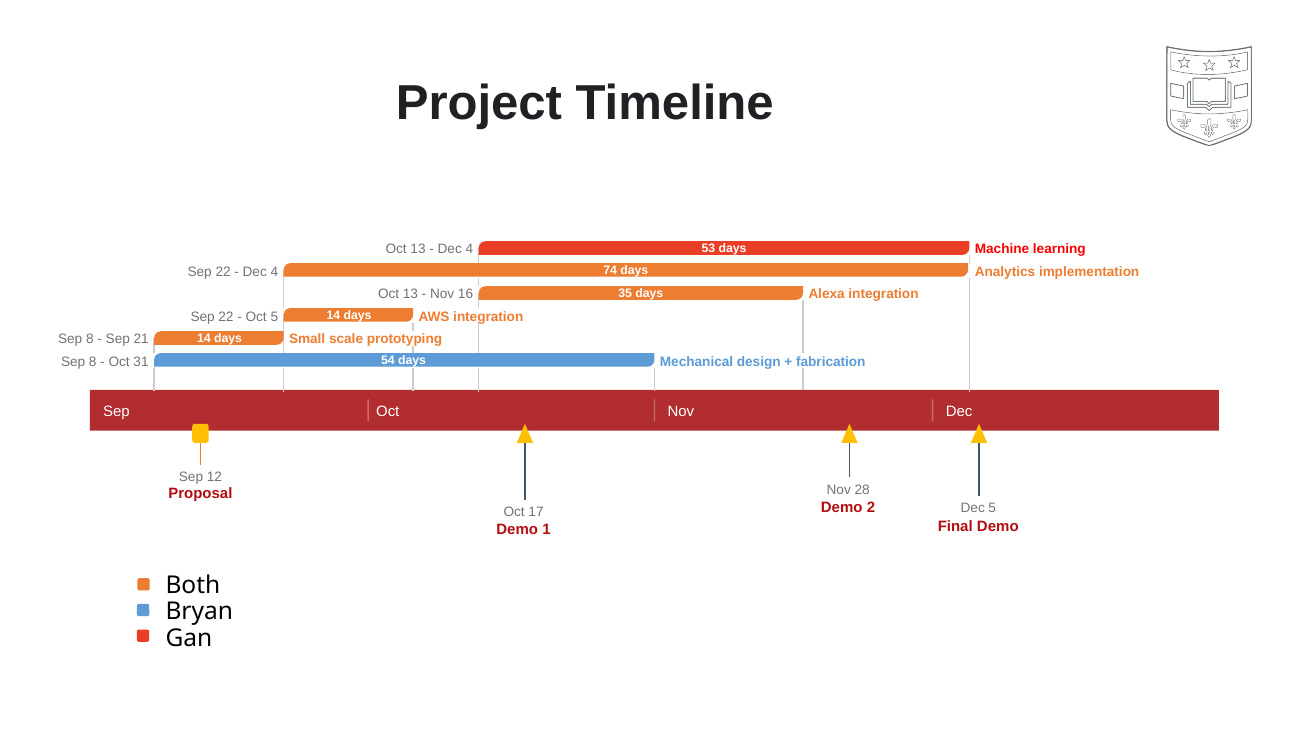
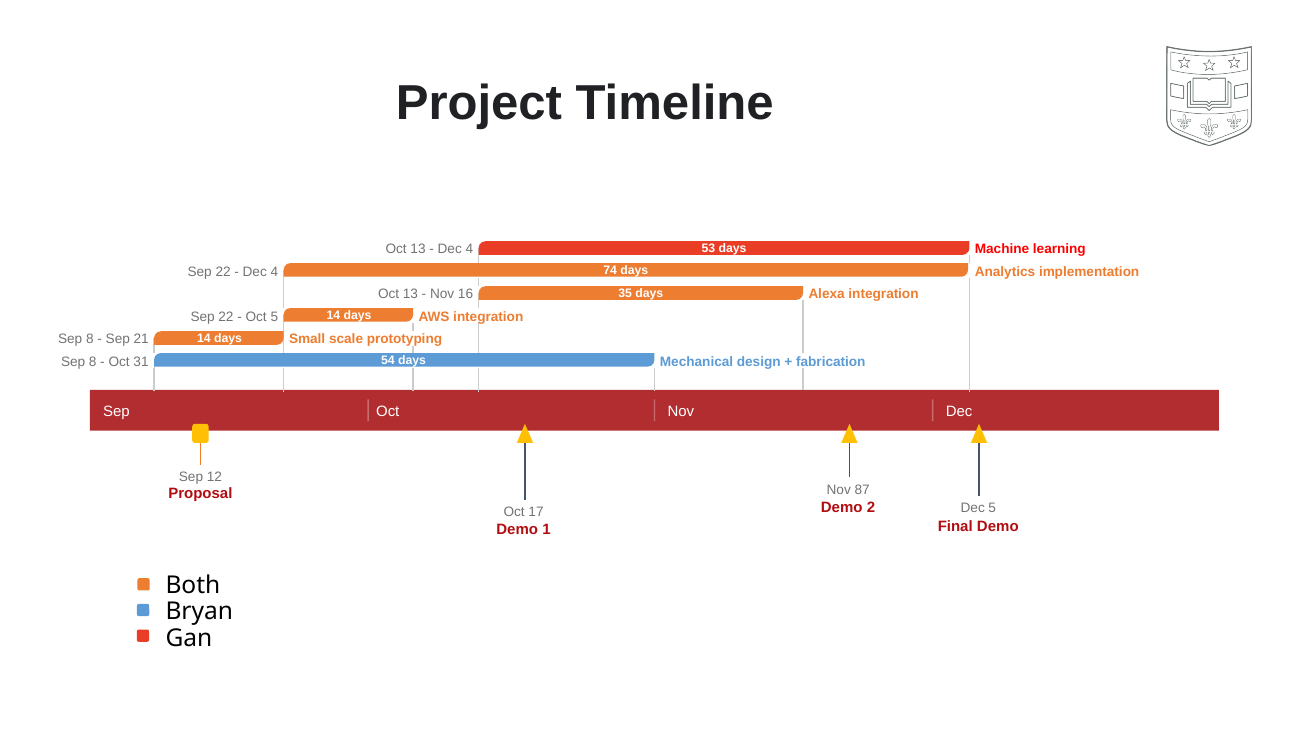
28: 28 -> 87
